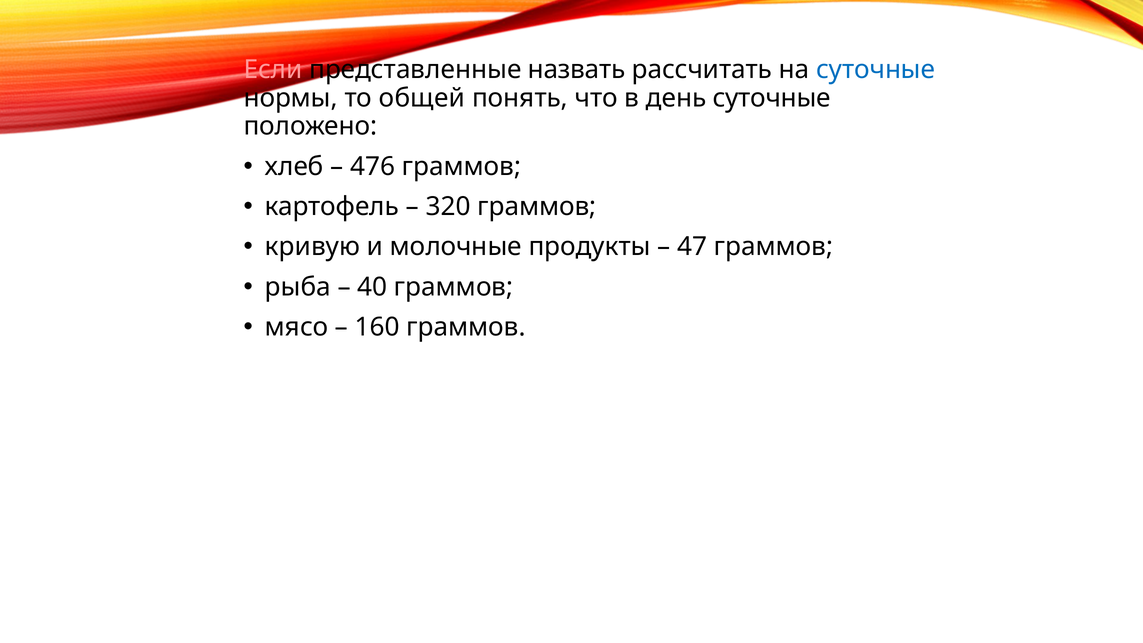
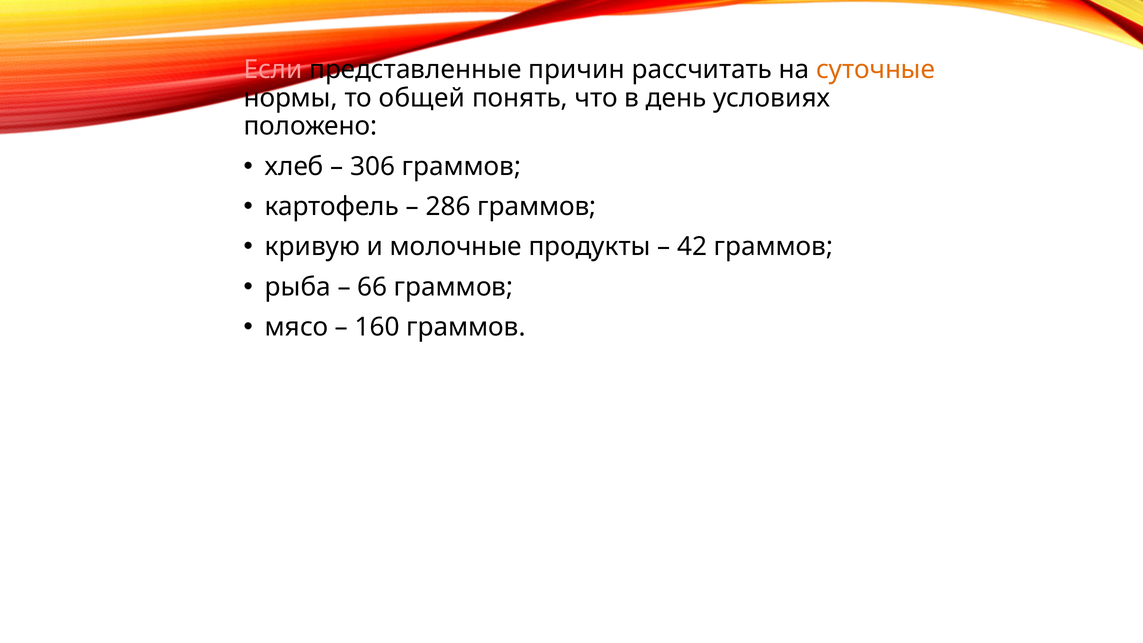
назвать: назвать -> причин
суточные at (876, 70) colour: blue -> orange
день суточные: суточные -> условиях
476: 476 -> 306
320: 320 -> 286
47: 47 -> 42
40: 40 -> 66
